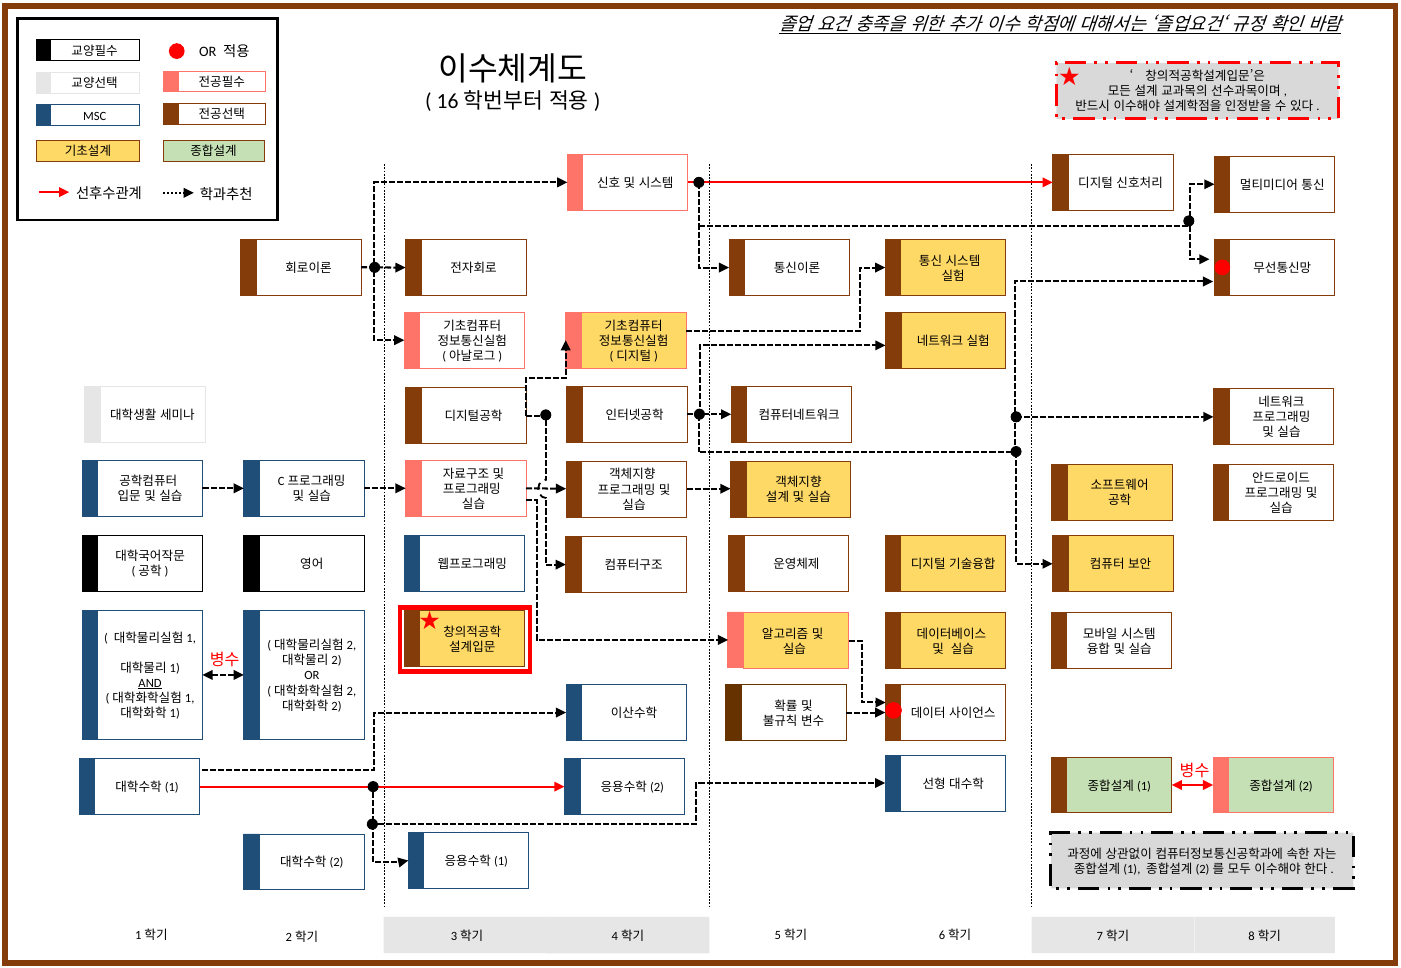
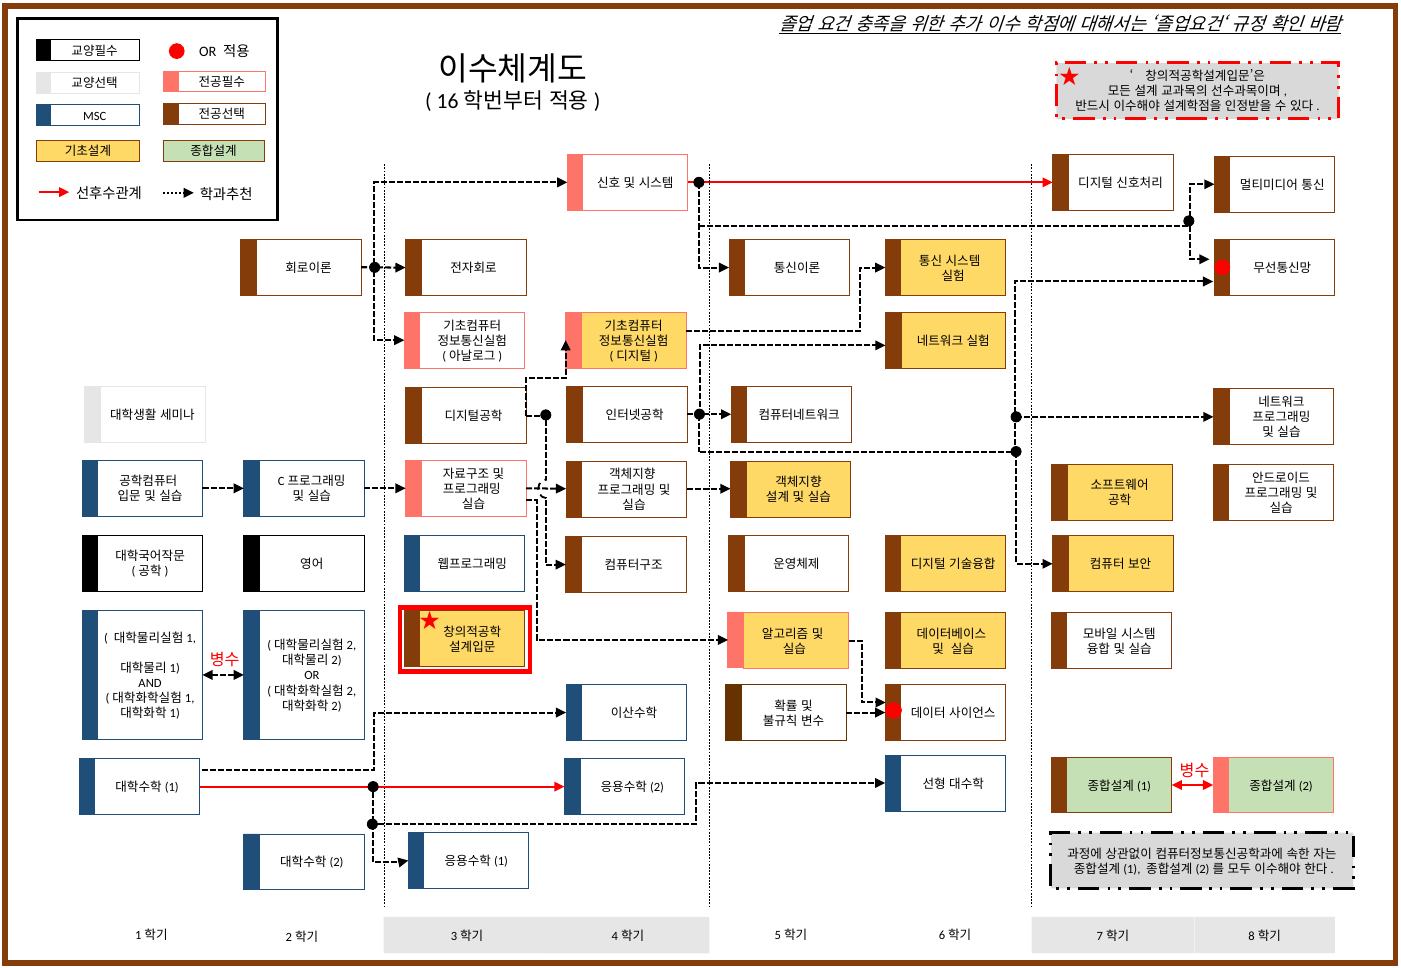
AND underline: present -> none
